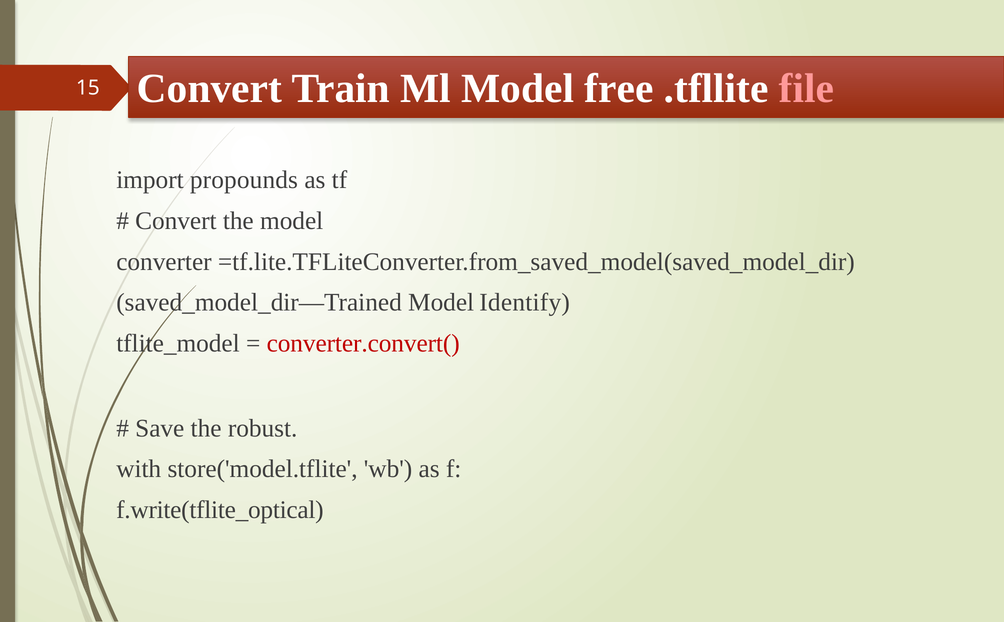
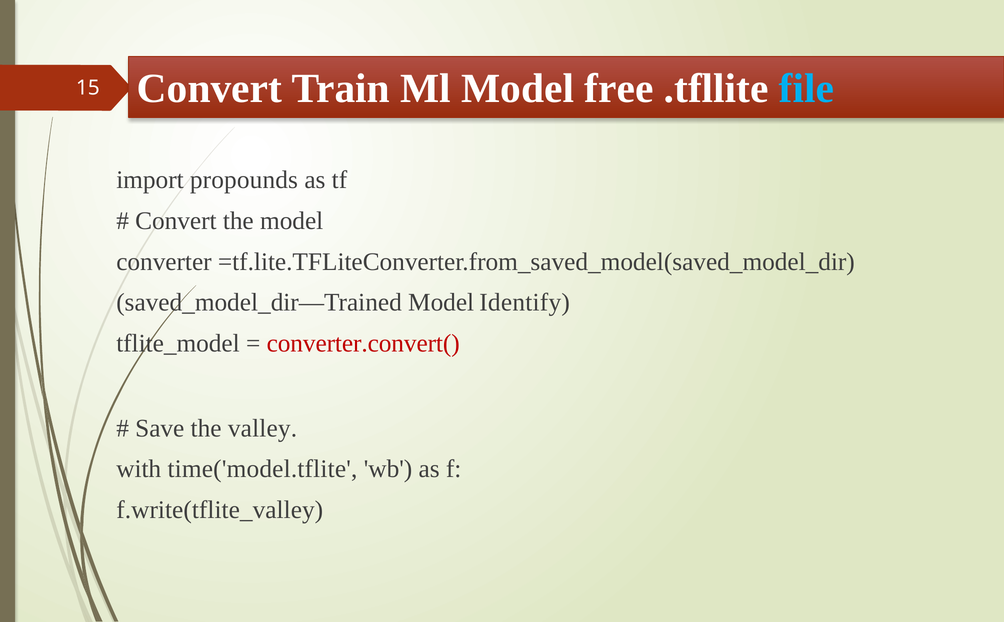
file colour: pink -> light blue
robust: robust -> valley
store('model.tflite: store('model.tflite -> time('model.tflite
f.write(tflite_optical: f.write(tflite_optical -> f.write(tflite_valley
